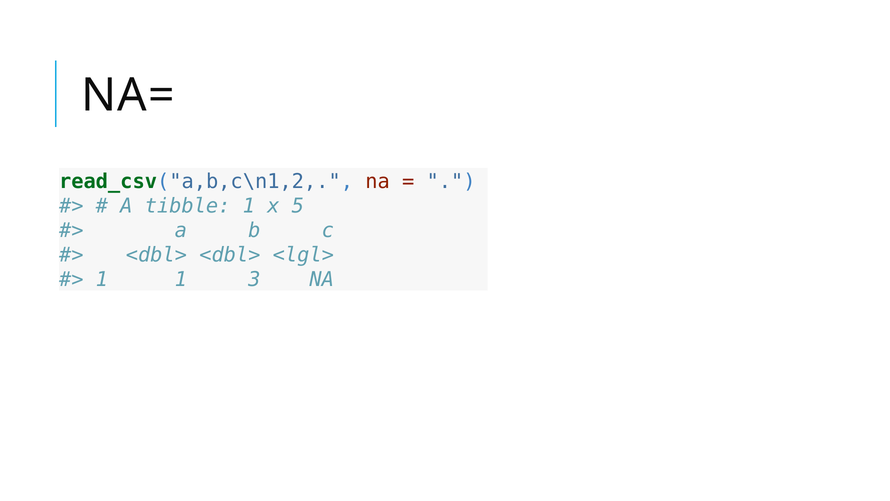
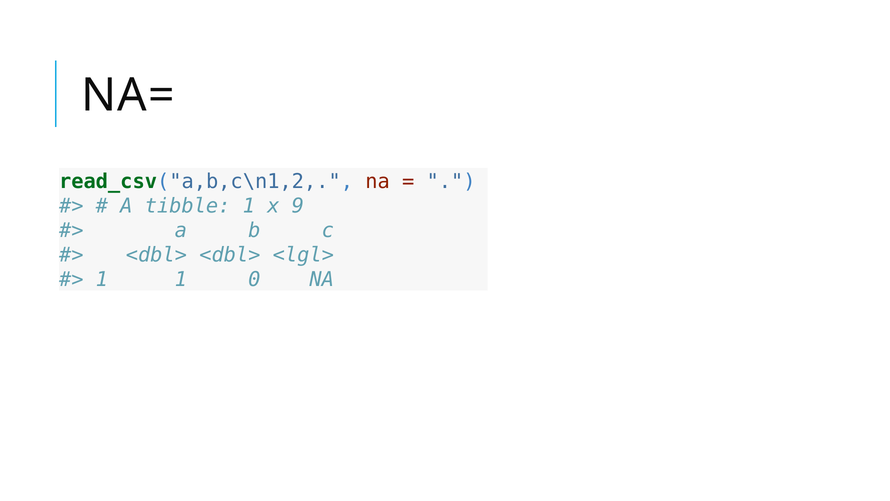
5: 5 -> 9
3: 3 -> 0
